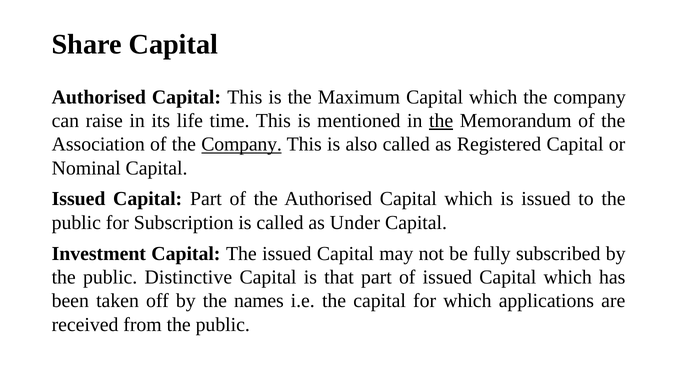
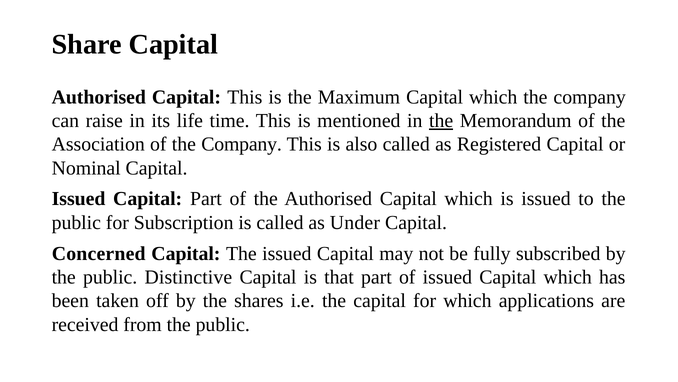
Company at (242, 144) underline: present -> none
Investment: Investment -> Concerned
names: names -> shares
